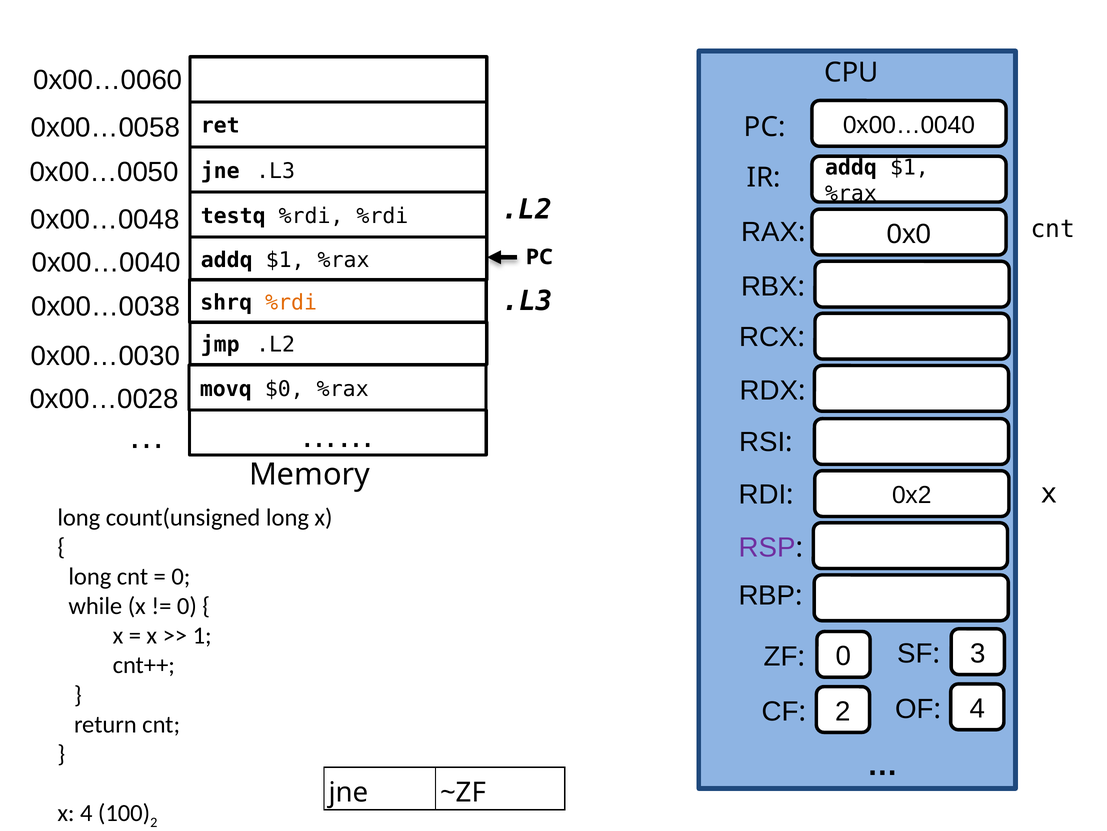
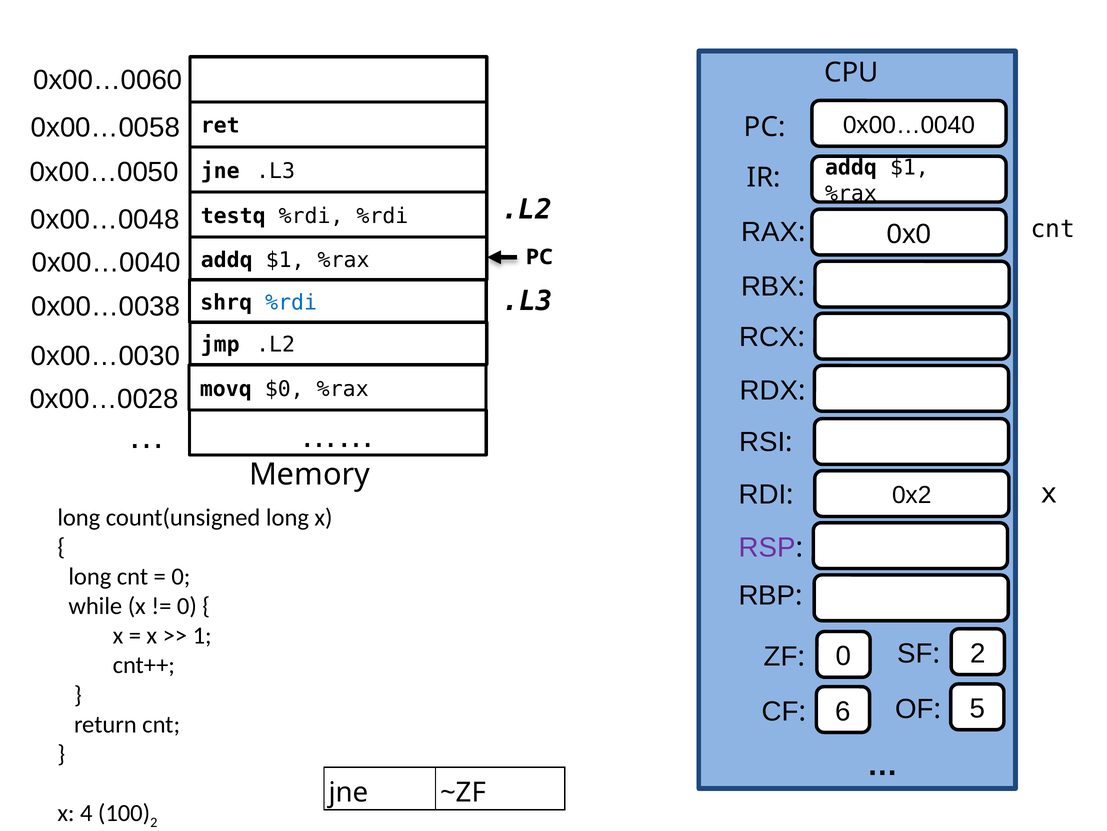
%rdi at (291, 302) colour: orange -> blue
3 at (978, 653): 3 -> 2
2 at (843, 711): 2 -> 6
4 at (977, 708): 4 -> 5
